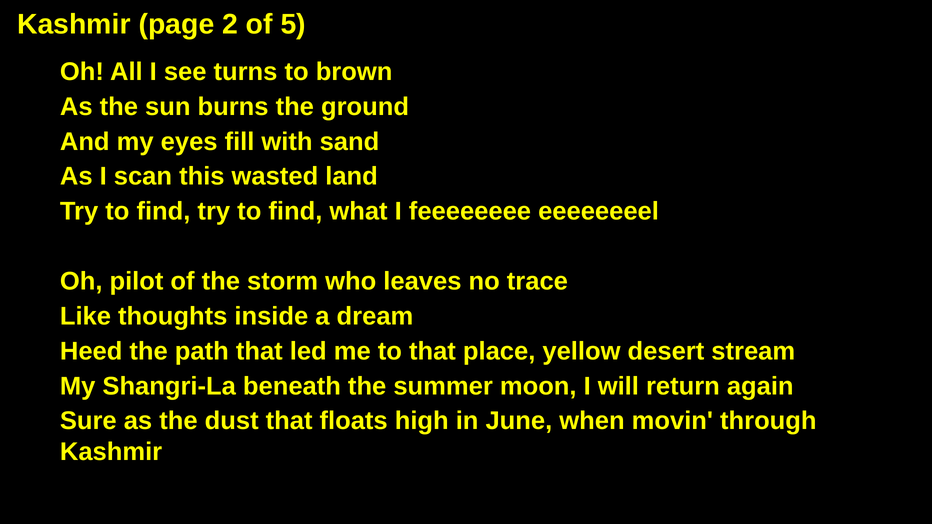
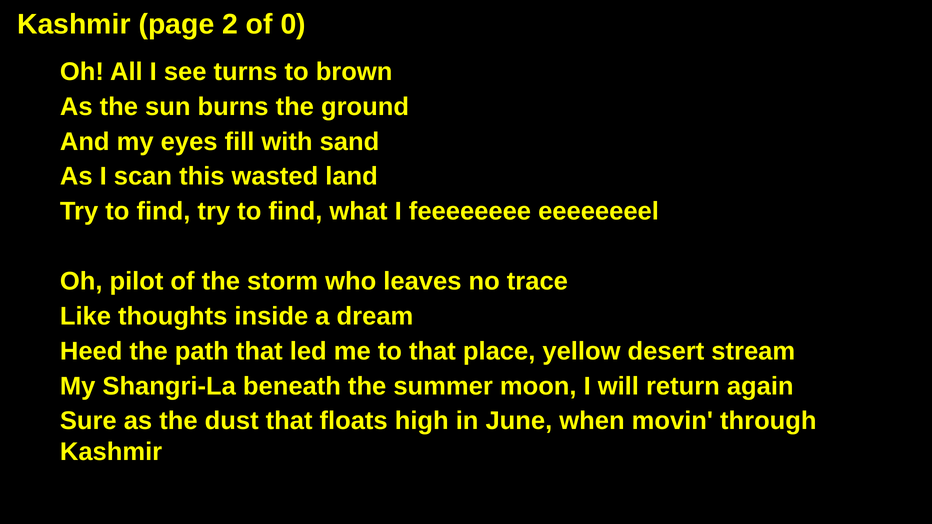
5: 5 -> 0
